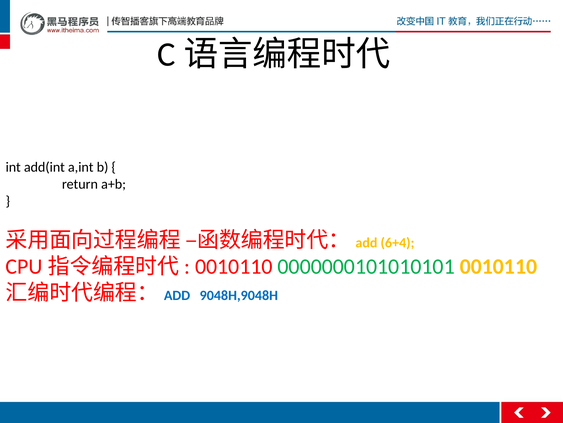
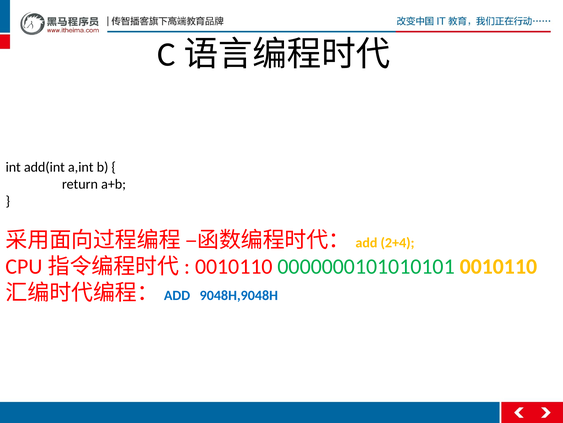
6+4: 6+4 -> 2+4
